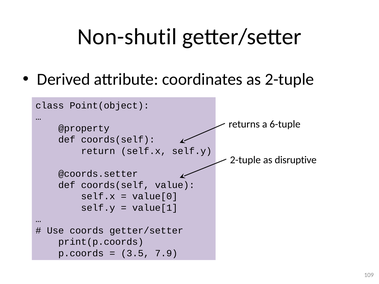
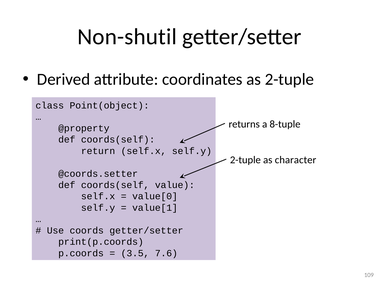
6-tuple: 6-tuple -> 8-tuple
disruptive: disruptive -> character
7.9: 7.9 -> 7.6
